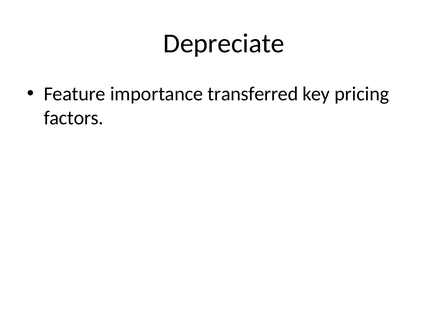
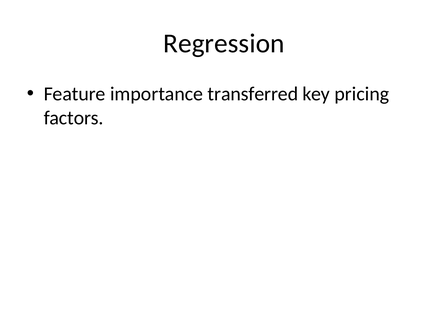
Depreciate: Depreciate -> Regression
